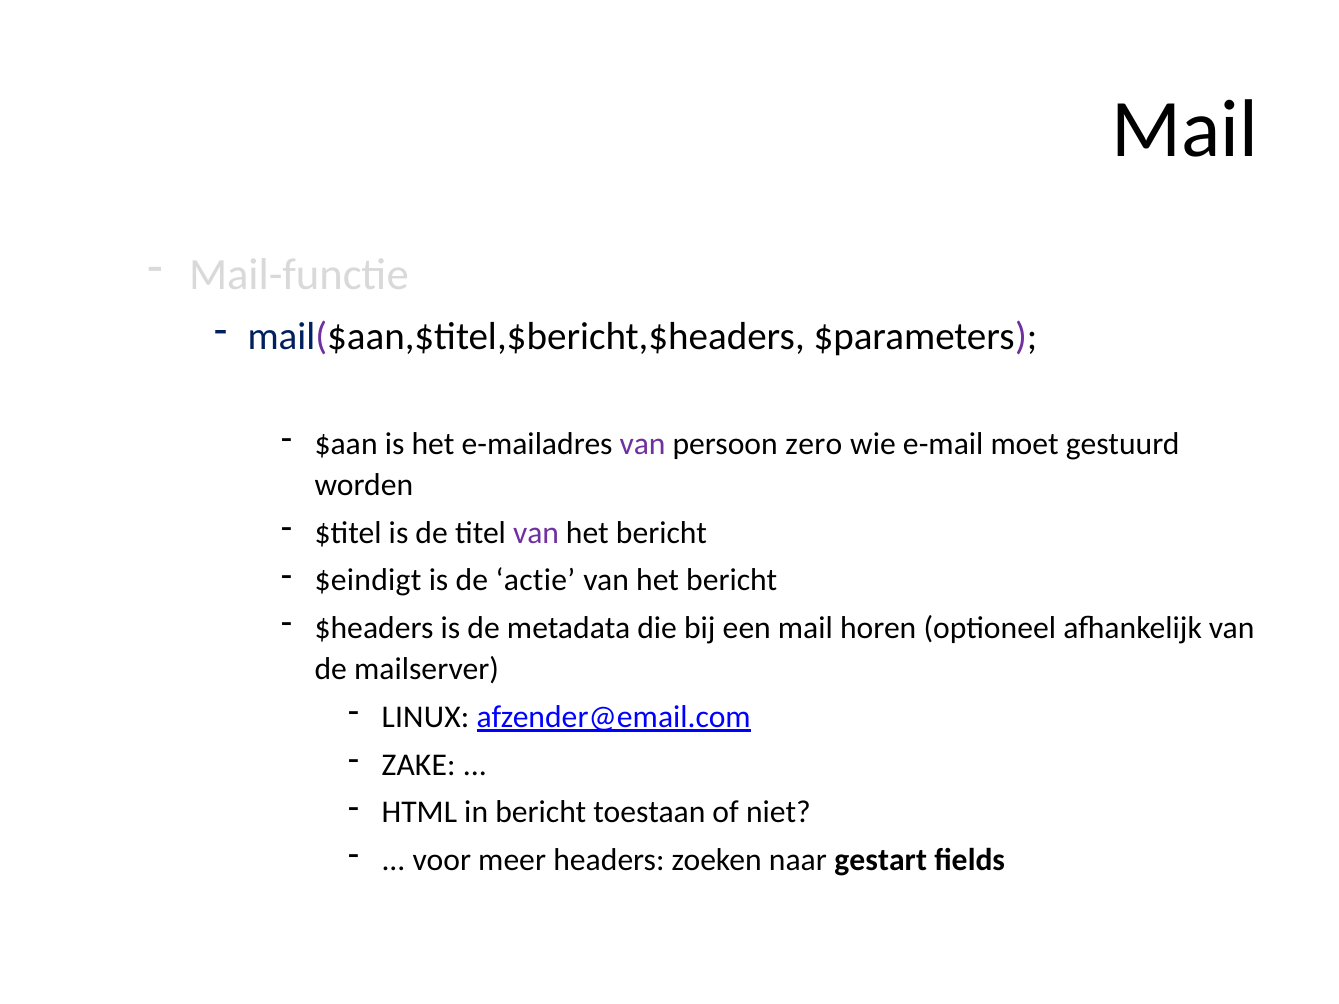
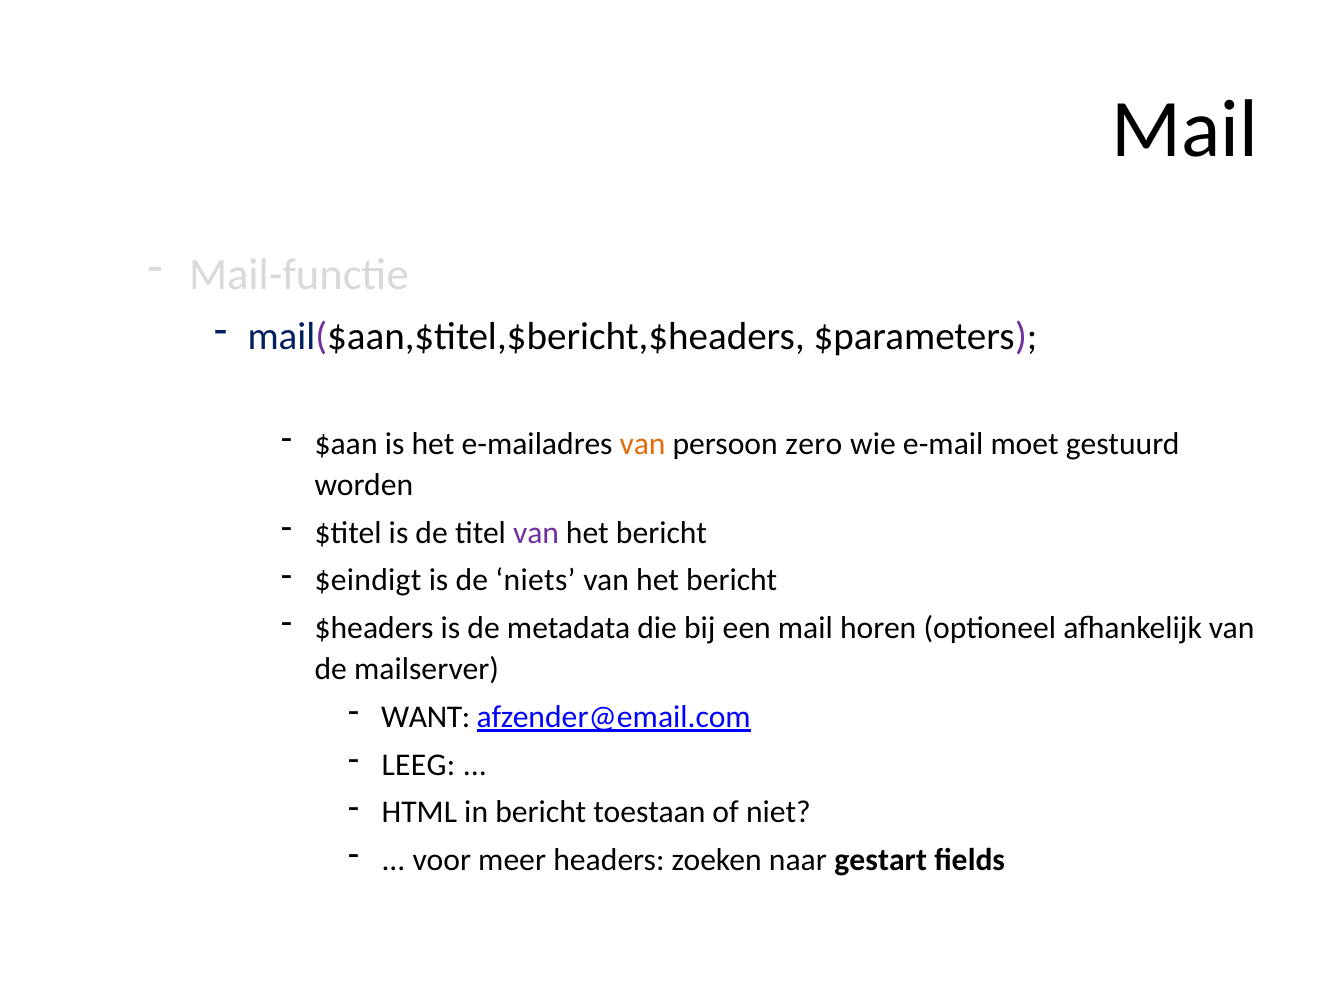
van at (643, 445) colour: purple -> orange
actie: actie -> niets
LINUX: LINUX -> WANT
ZAKE: ZAKE -> LEEG
